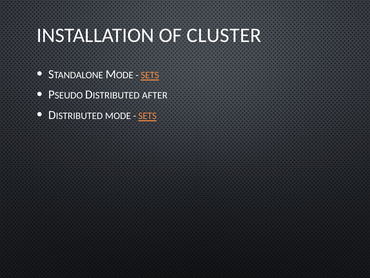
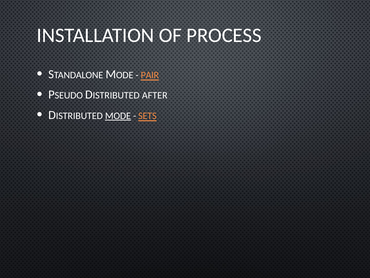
CLUSTER: CLUSTER -> PROCESS
SETS at (150, 75): SETS -> PAIR
MODE underline: none -> present
